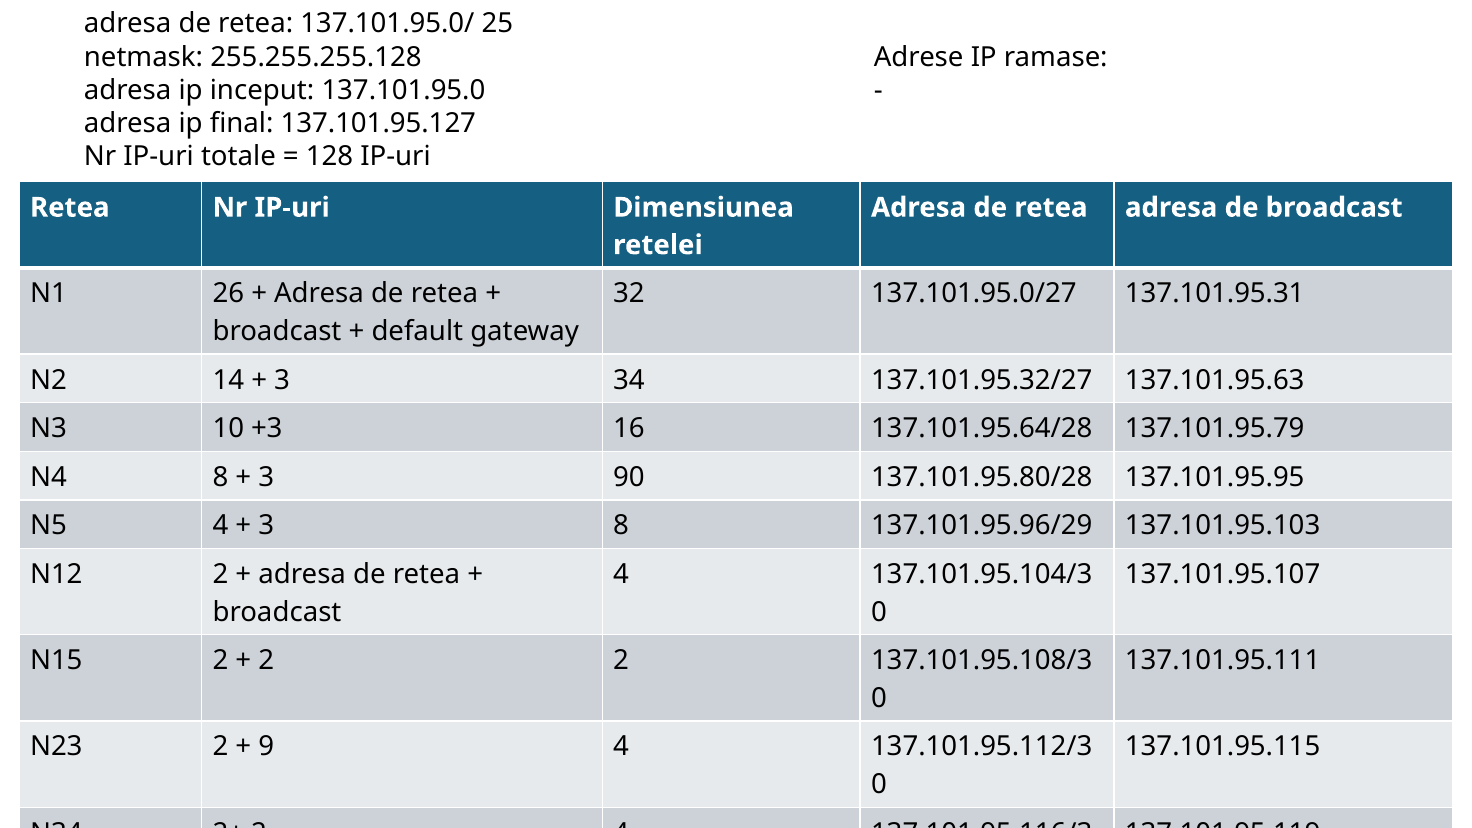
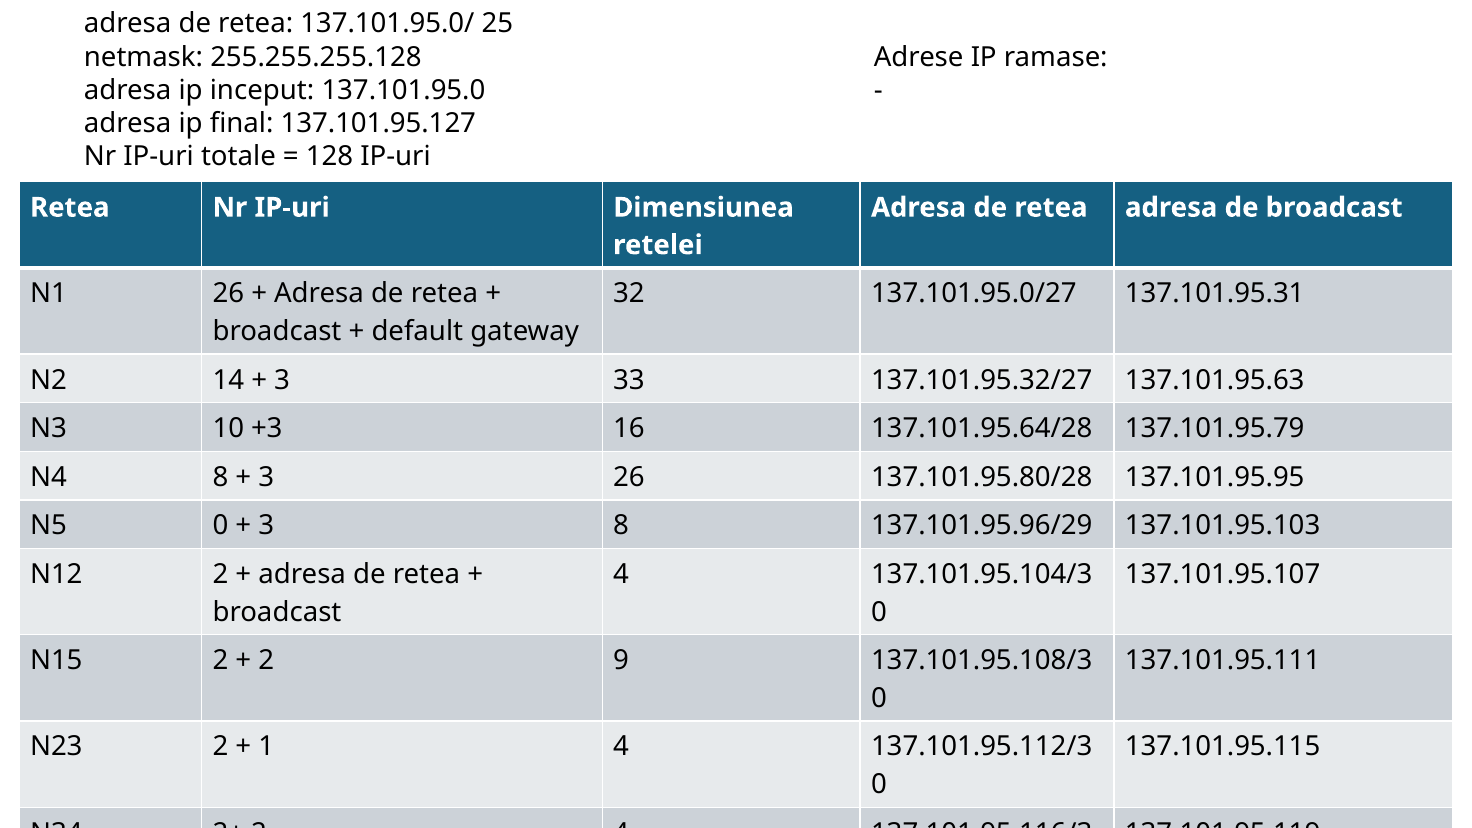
34: 34 -> 33
3 90: 90 -> 26
N5 4: 4 -> 0
2 2: 2 -> 9
9: 9 -> 1
